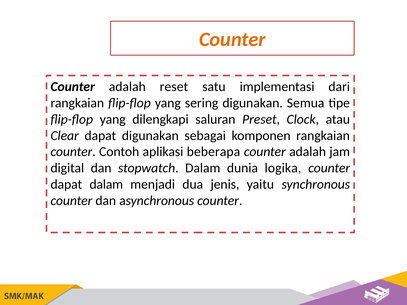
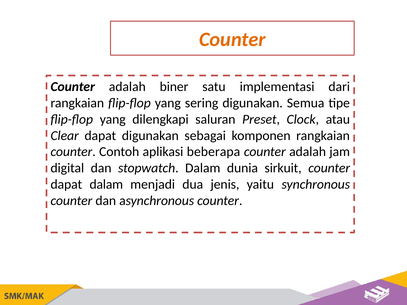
reset: reset -> biner
logika: logika -> sirkuit
